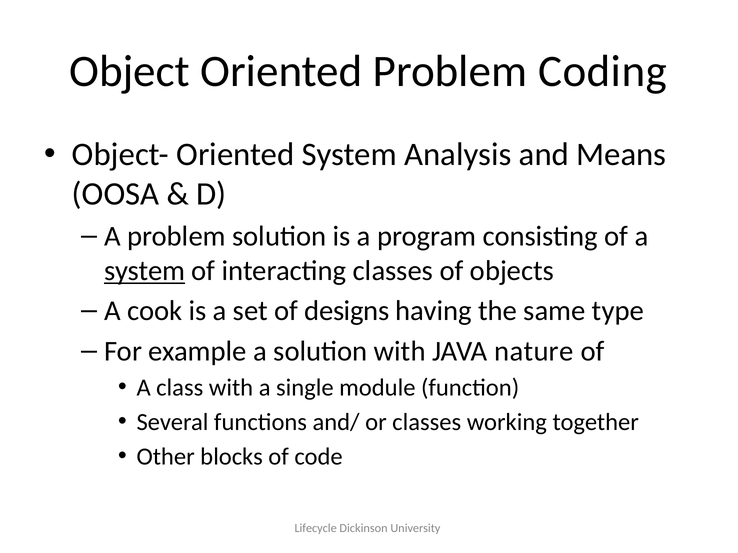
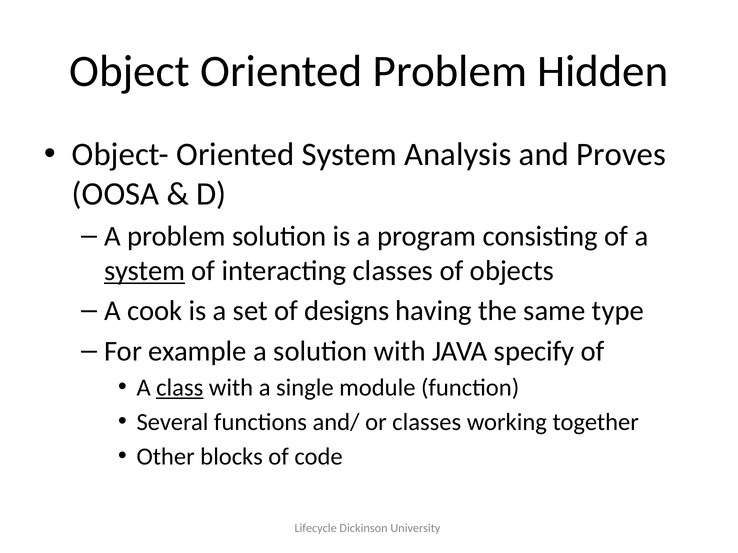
Coding: Coding -> Hidden
Means: Means -> Proves
nature: nature -> specify
class underline: none -> present
